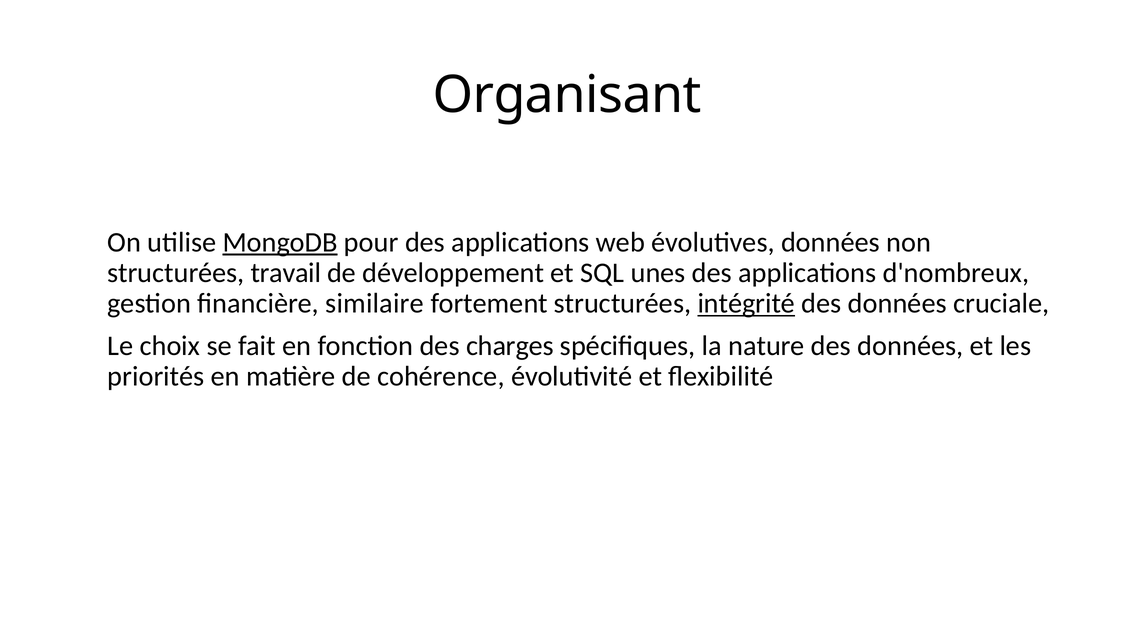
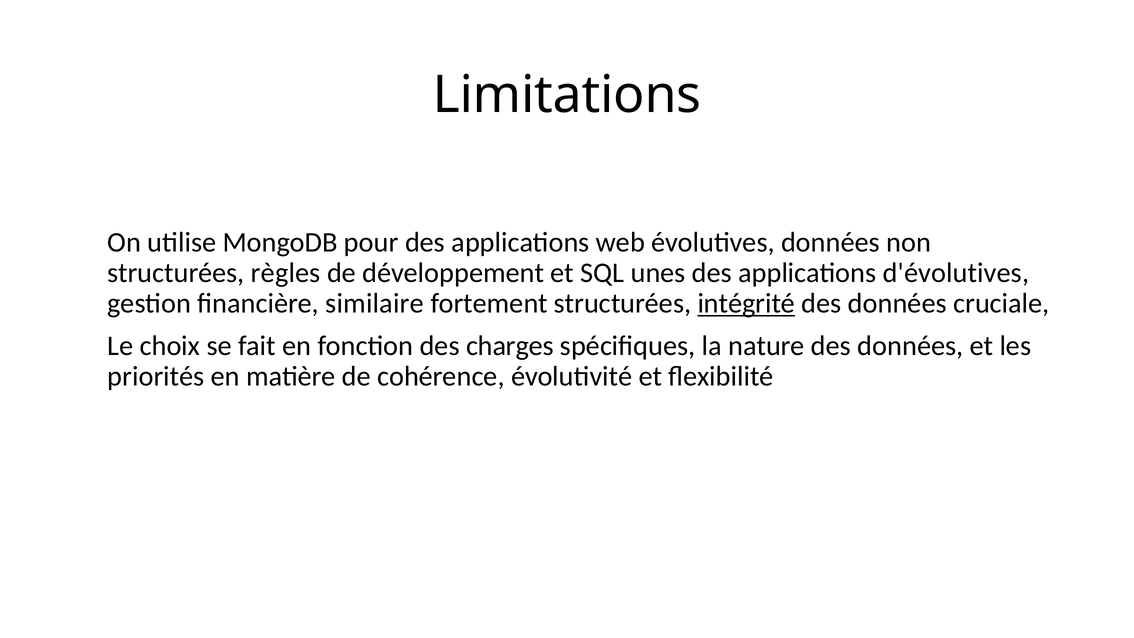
Organisant: Organisant -> Limitations
MongoDB underline: present -> none
travail: travail -> règles
d'nombreux: d'nombreux -> d'évolutives
